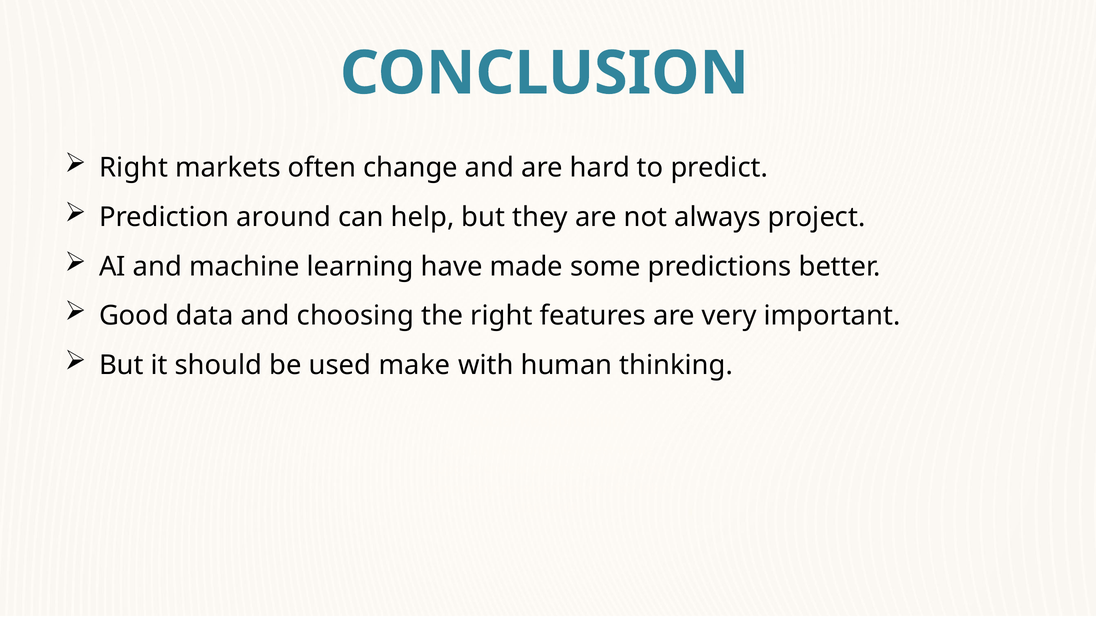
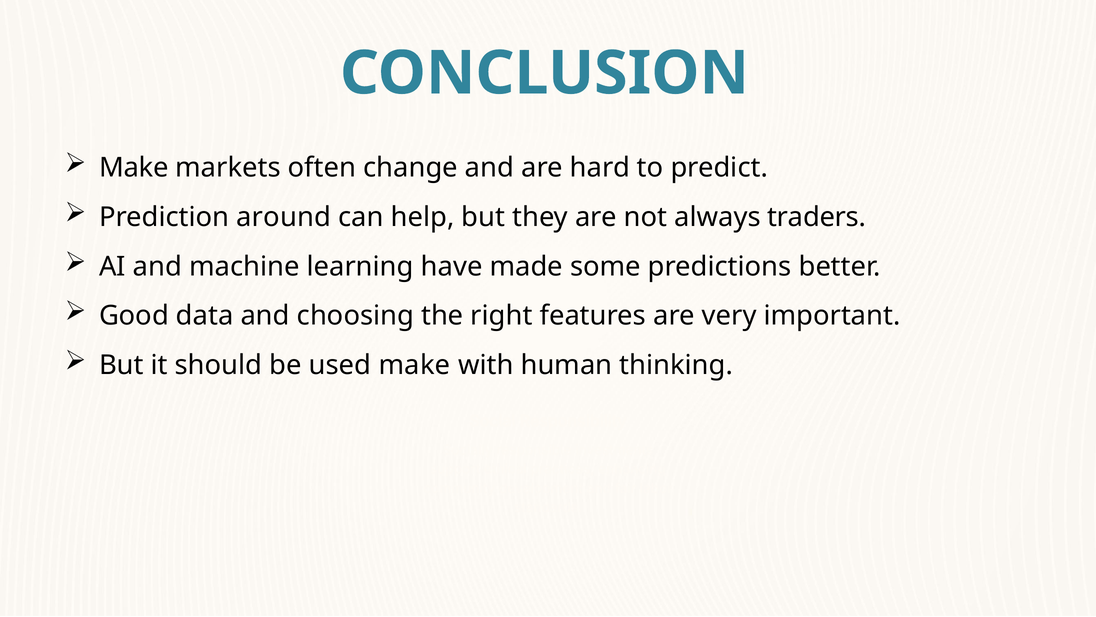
Right at (133, 168): Right -> Make
project: project -> traders
